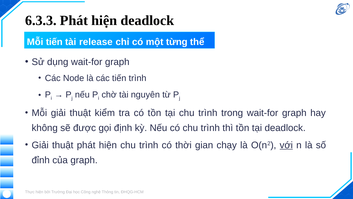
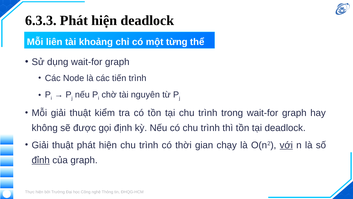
Mỗi tiến: tiến -> liên
release: release -> khoảng
đỉnh underline: none -> present
